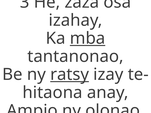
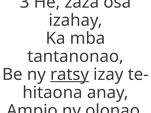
mba underline: present -> none
